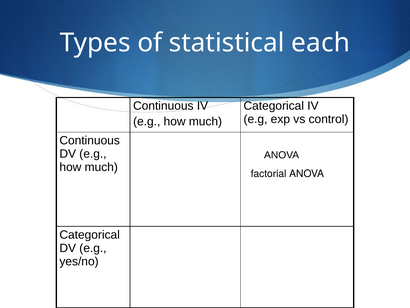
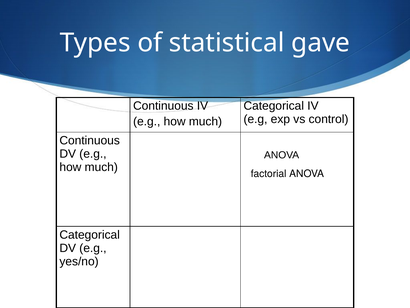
each: each -> gave
